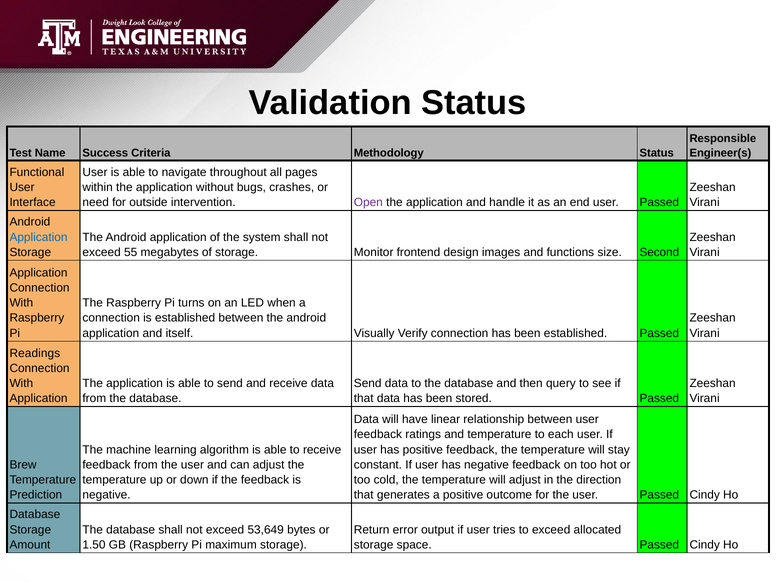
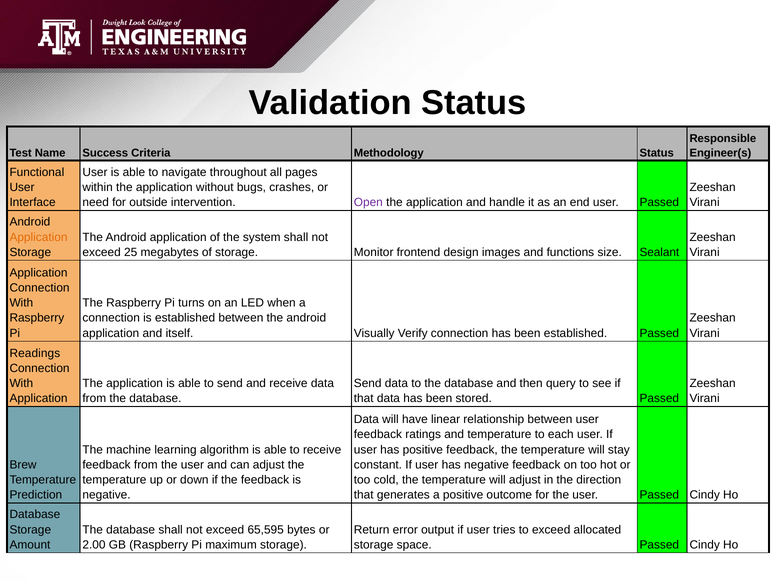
Application at (38, 237) colour: blue -> orange
55: 55 -> 25
Second: Second -> Sealant
53,649: 53,649 -> 65,595
1.50: 1.50 -> 2.00
